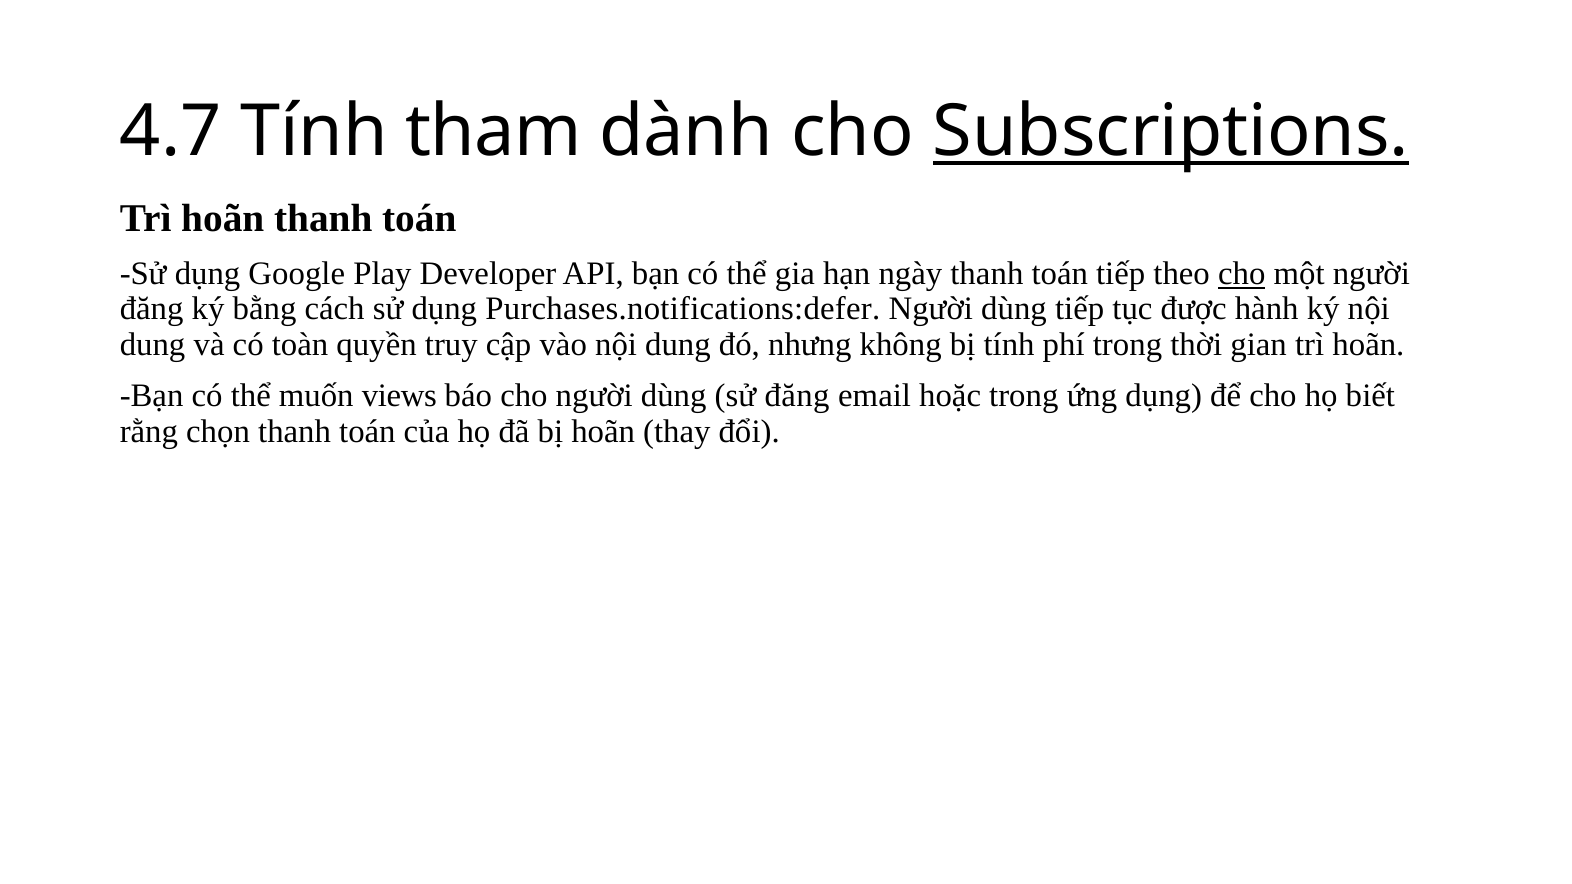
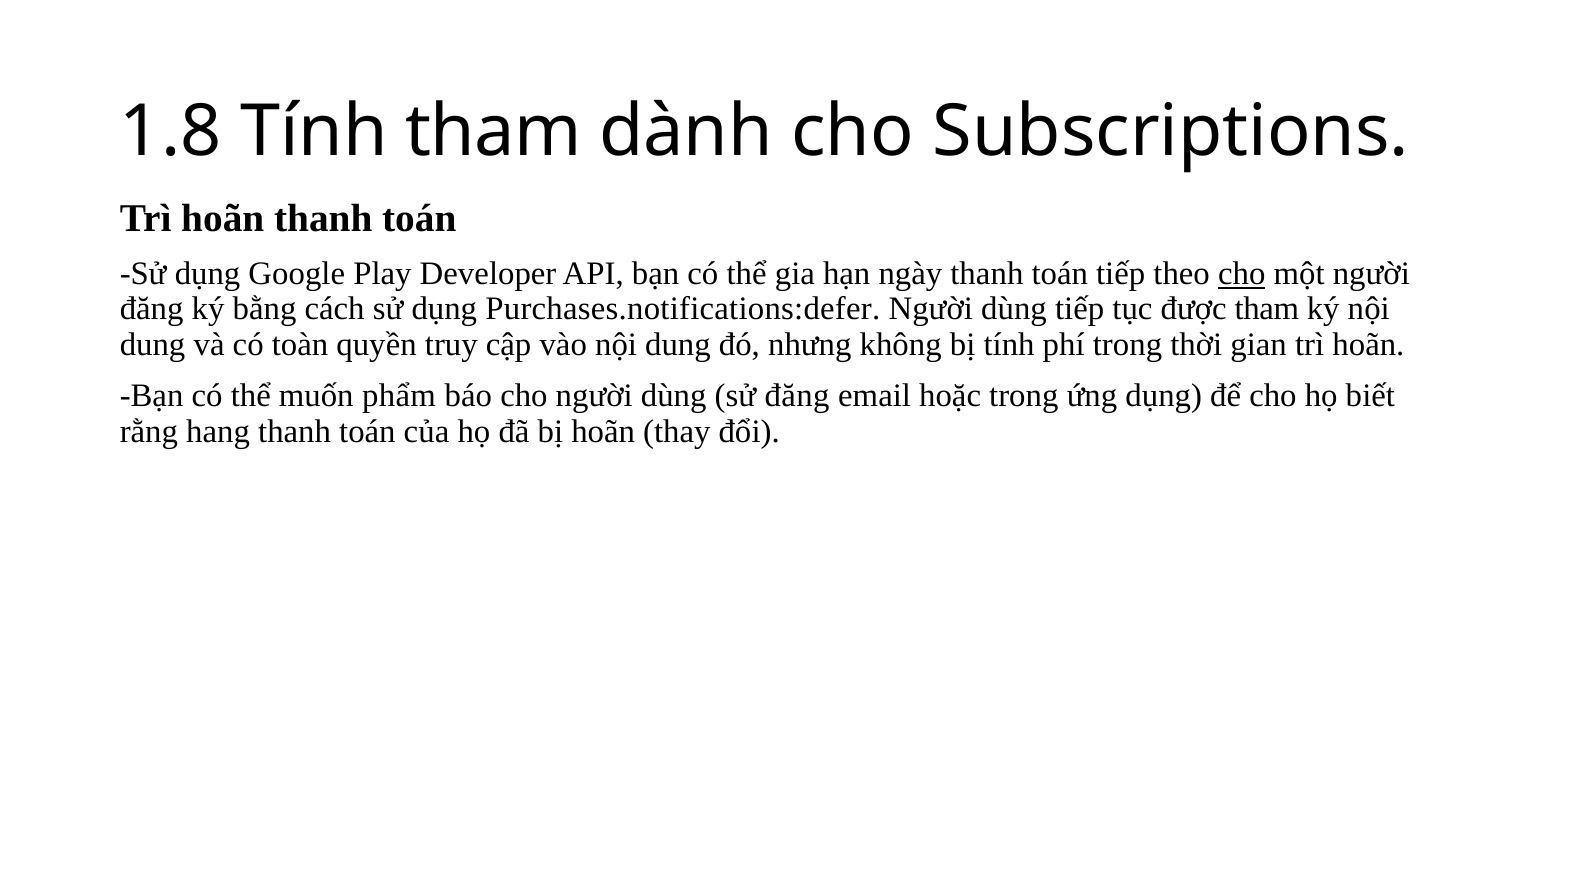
4.7: 4.7 -> 1.8
Subscriptions underline: present -> none
được hành: hành -> tham
views: views -> phẩm
chọn: chọn -> hang
